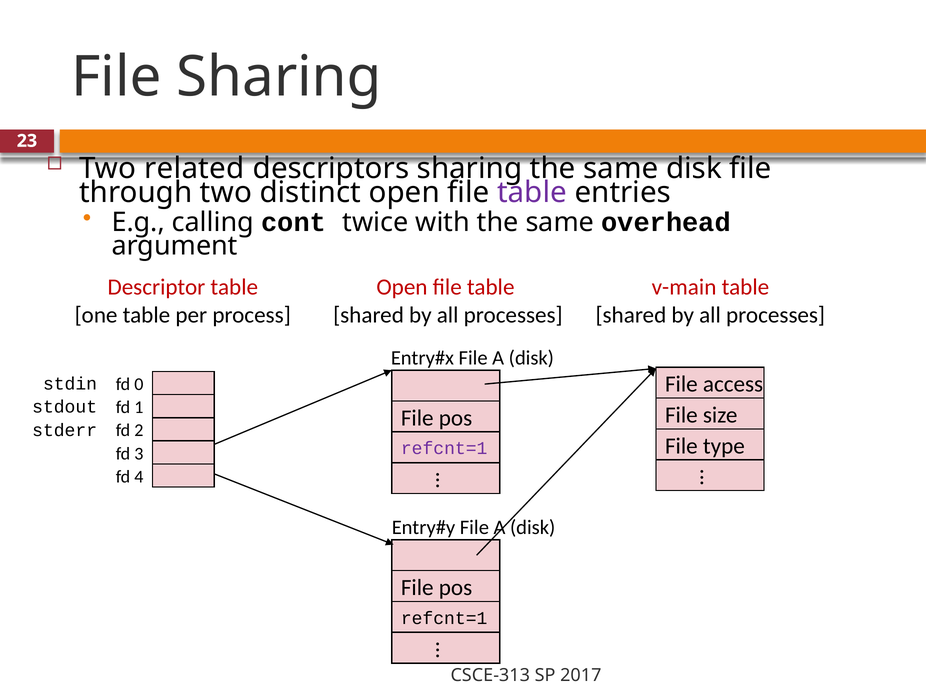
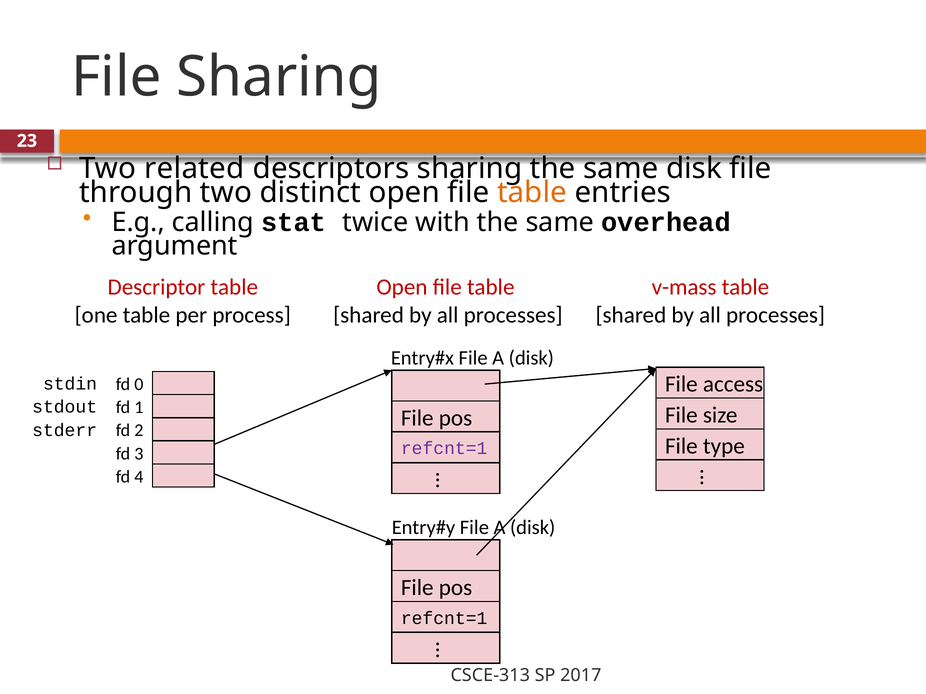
table at (532, 193) colour: purple -> orange
cont: cont -> stat
v-main: v-main -> v-mass
